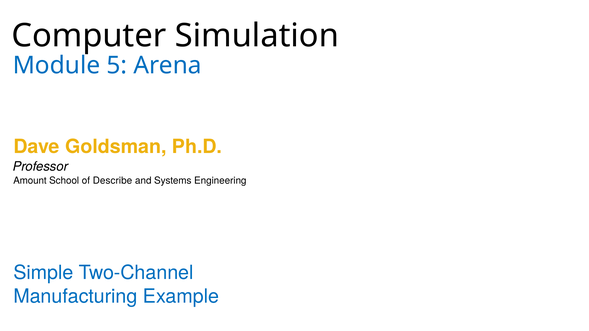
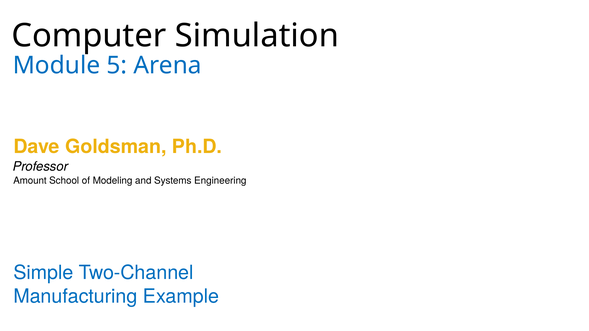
Describe: Describe -> Modeling
